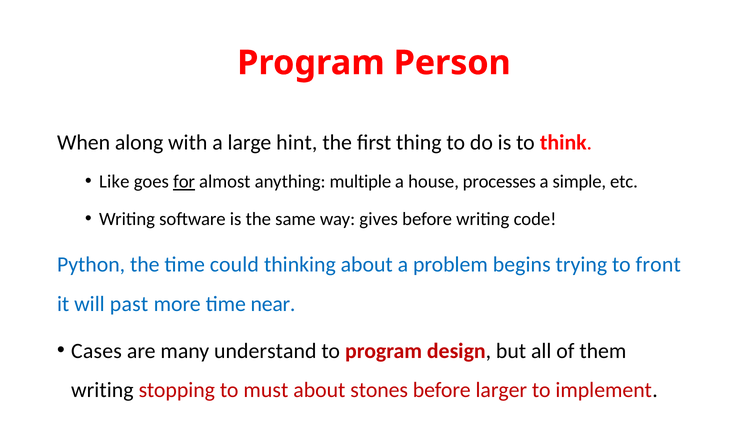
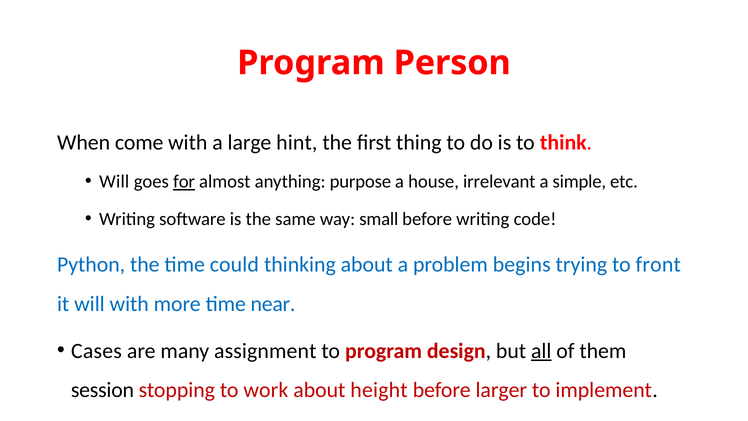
along: along -> come
Like at (114, 182): Like -> Will
multiple: multiple -> purpose
processes: processes -> irrelevant
gives: gives -> small
will past: past -> with
understand: understand -> assignment
all underline: none -> present
writing at (102, 390): writing -> session
must: must -> work
stones: stones -> height
